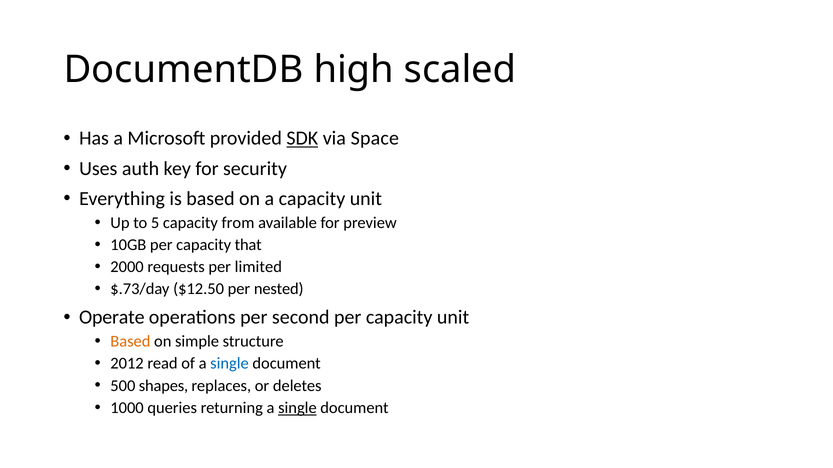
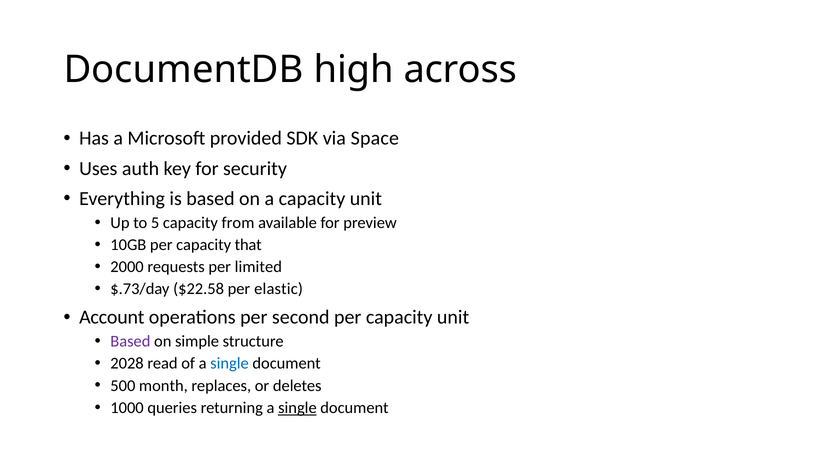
scaled: scaled -> across
SDK underline: present -> none
$12.50: $12.50 -> $22.58
nested: nested -> elastic
Operate: Operate -> Account
Based at (130, 342) colour: orange -> purple
2012: 2012 -> 2028
shapes: shapes -> month
